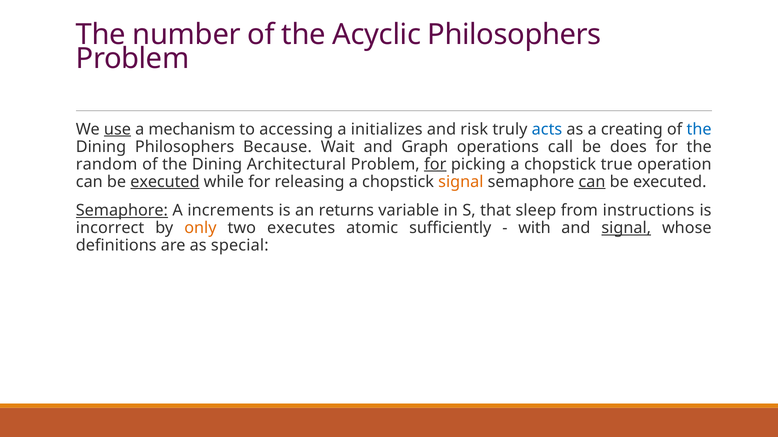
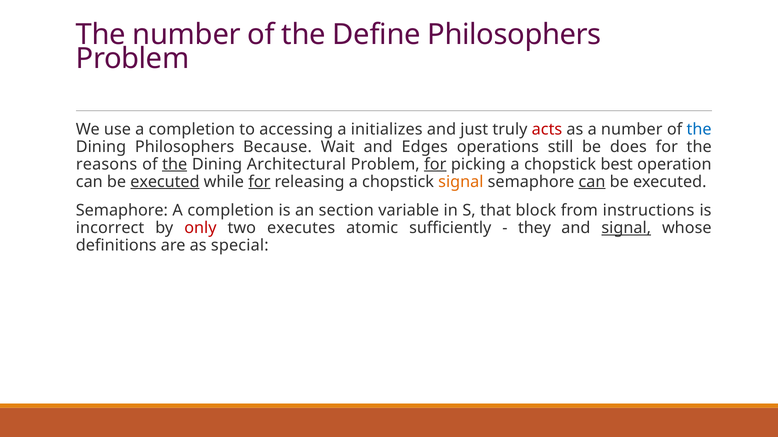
Acyclic: Acyclic -> Define
use underline: present -> none
mechanism at (192, 129): mechanism -> completion
risk: risk -> just
acts colour: blue -> red
a creating: creating -> number
Graph: Graph -> Edges
call: call -> still
random: random -> reasons
the at (175, 164) underline: none -> present
true: true -> best
for at (259, 182) underline: none -> present
Semaphore at (122, 211) underline: present -> none
increments at (231, 211): increments -> completion
returns: returns -> section
sleep: sleep -> block
only colour: orange -> red
with: with -> they
